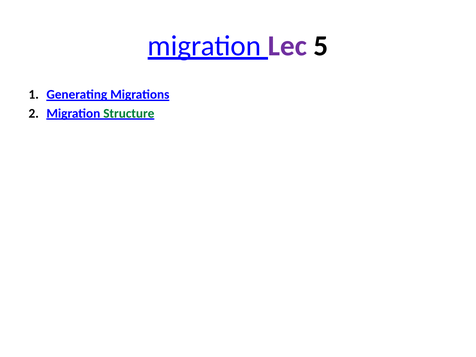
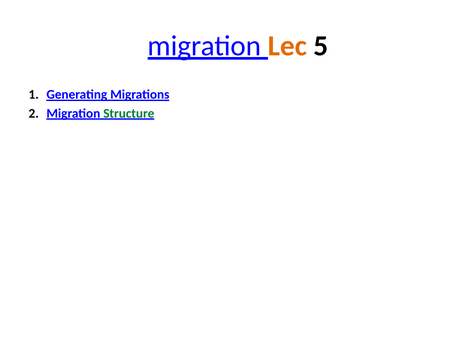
Lec colour: purple -> orange
